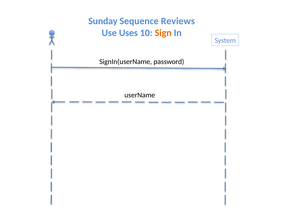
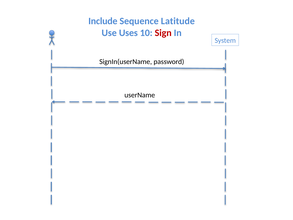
Sunday: Sunday -> Include
Reviews: Reviews -> Latitude
Sign colour: orange -> red
